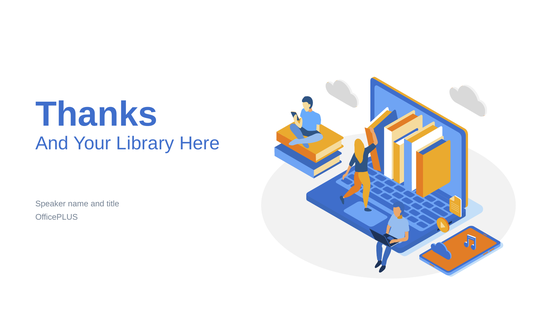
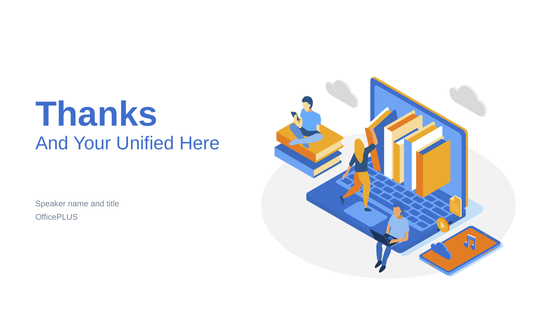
Library: Library -> Unified
